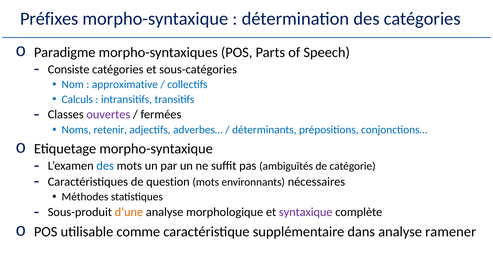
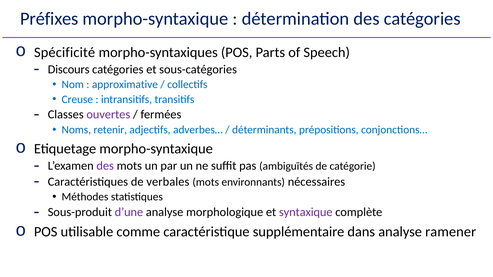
Paradigme: Paradigme -> Spécificité
Consiste: Consiste -> Discours
Calculs: Calculs -> Creuse
des at (105, 166) colour: blue -> purple
question: question -> verbales
d’une colour: orange -> purple
